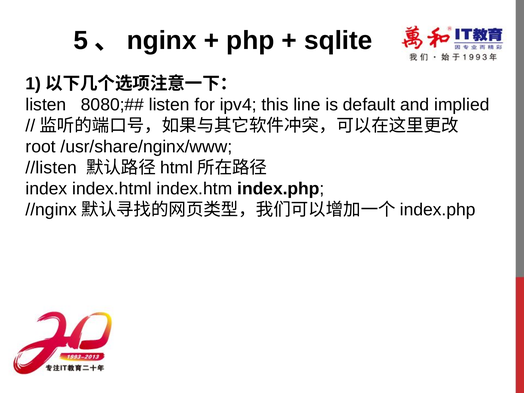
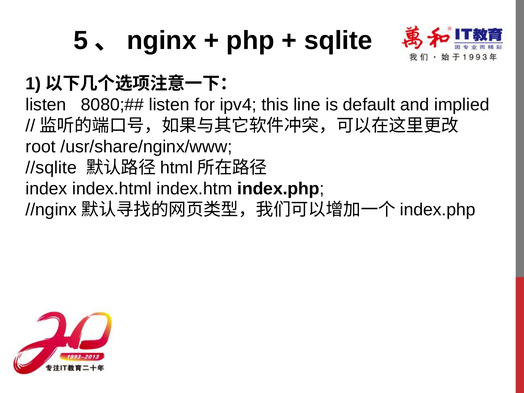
//listen: //listen -> //sqlite
